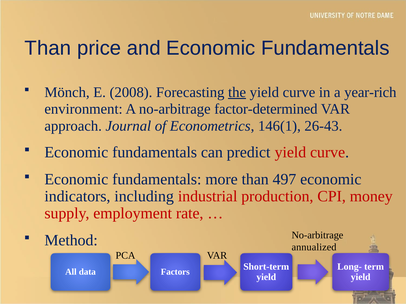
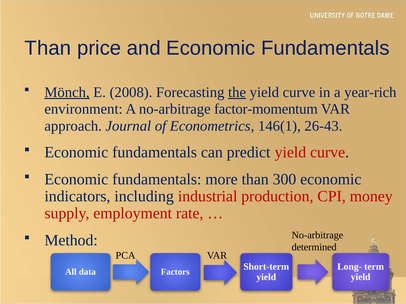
Mönch underline: none -> present
factor-determined: factor-determined -> factor-momentum
497: 497 -> 300
annualized: annualized -> determined
